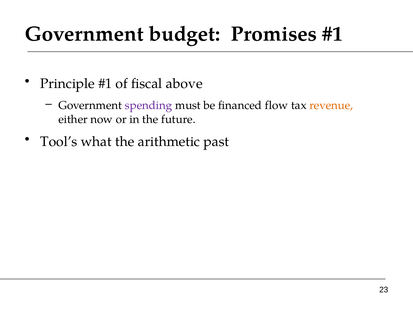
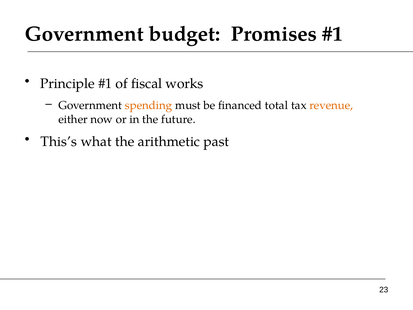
above: above -> works
spending colour: purple -> orange
flow: flow -> total
Tool’s: Tool’s -> This’s
